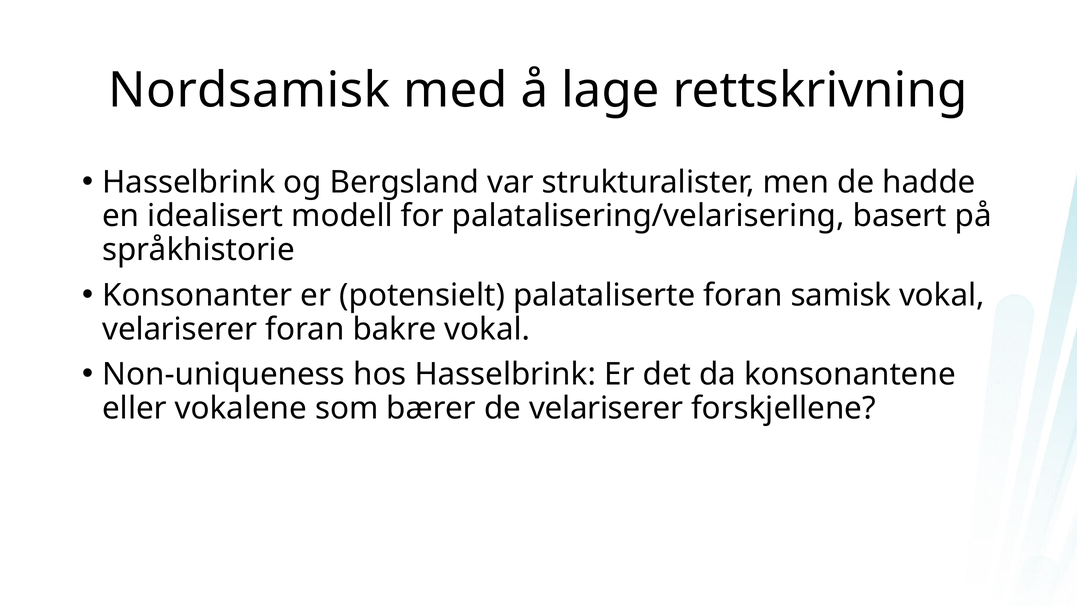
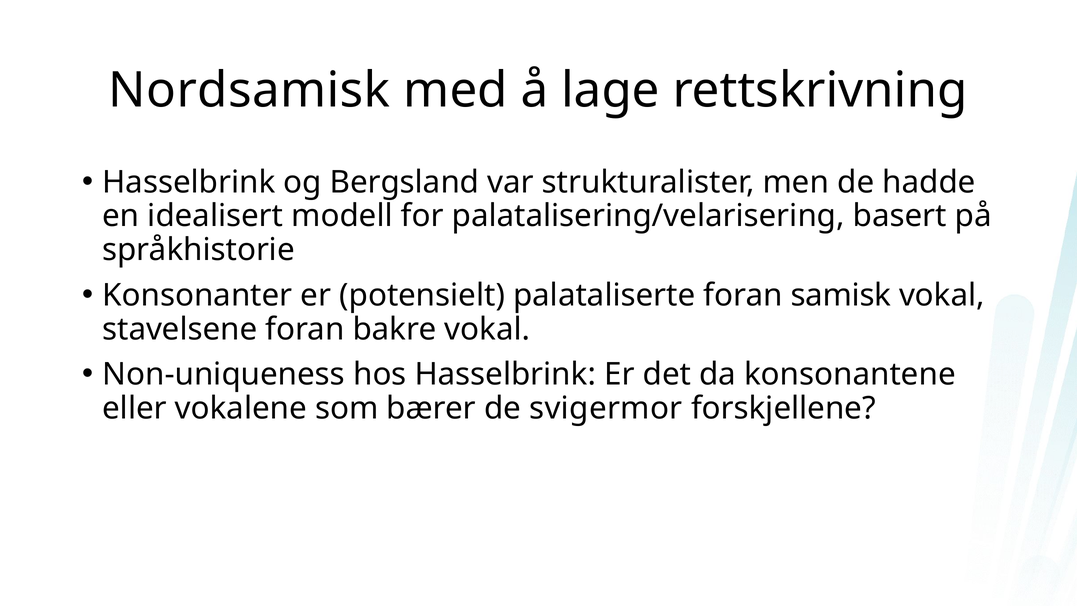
velariserer at (180, 329): velariserer -> stavelsene
de velariserer: velariserer -> svigermor
